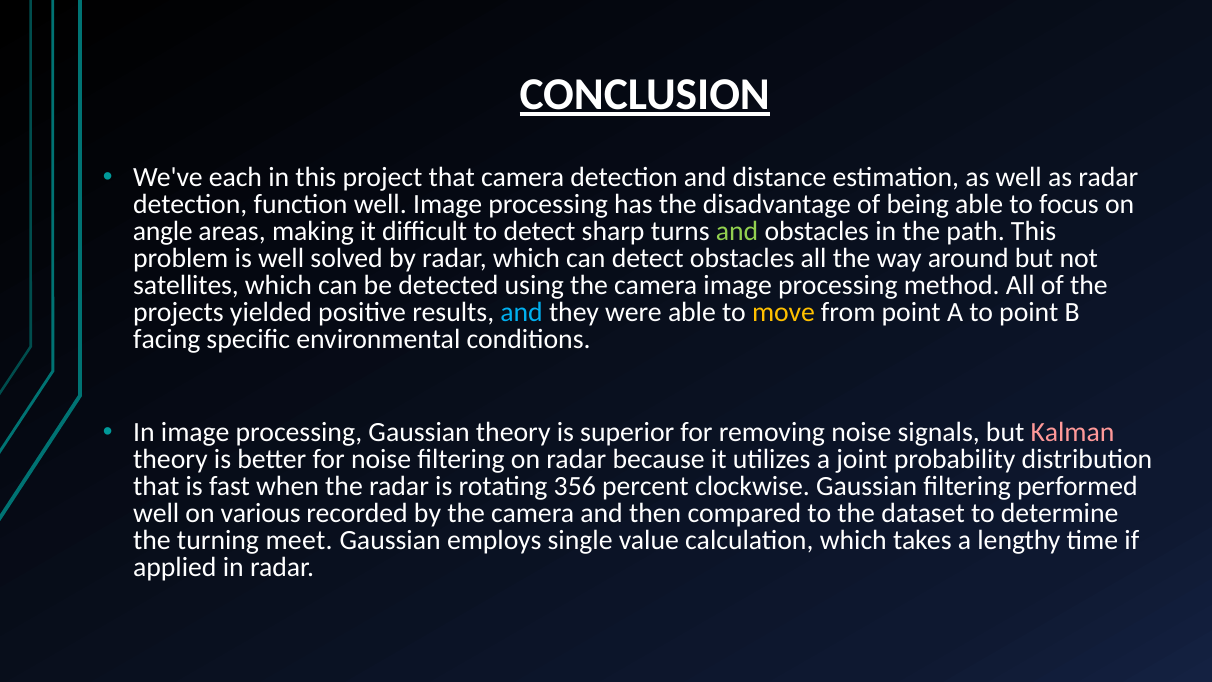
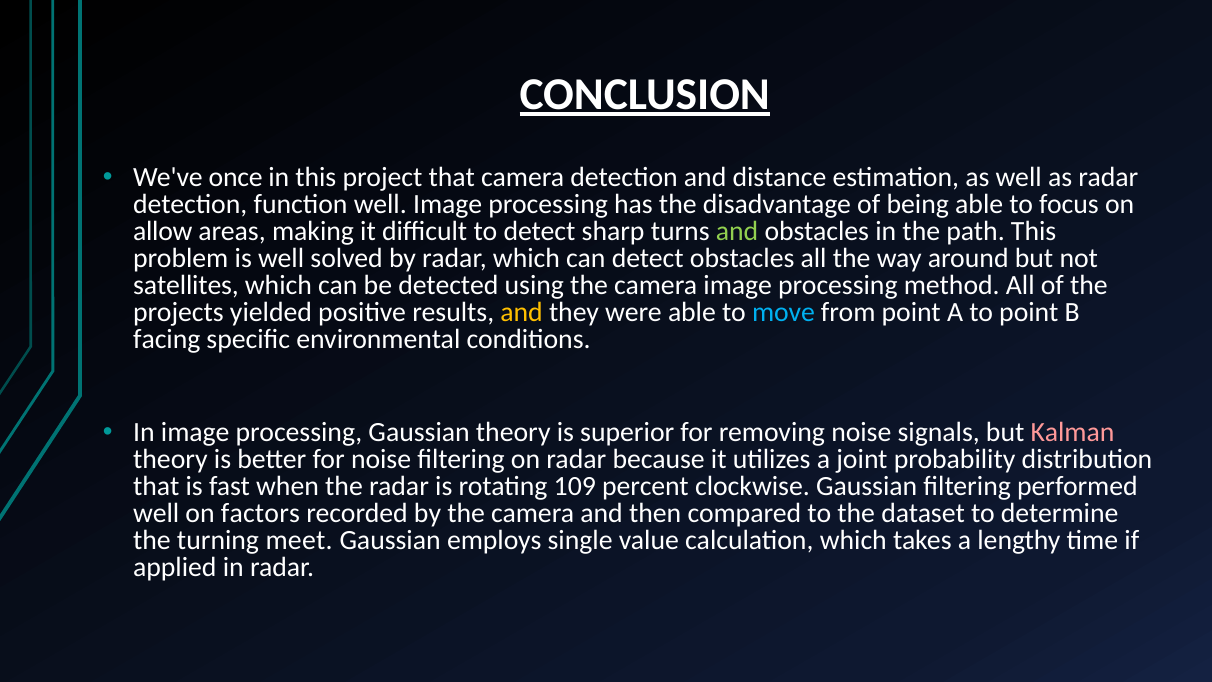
each: each -> once
angle: angle -> allow
and at (522, 313) colour: light blue -> yellow
move colour: yellow -> light blue
356: 356 -> 109
various: various -> factors
